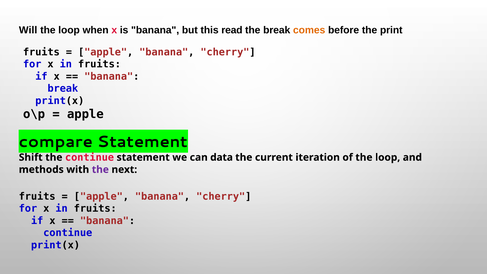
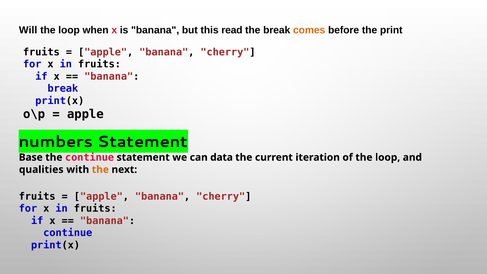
compare: compare -> numbers
Shift: Shift -> Base
methods: methods -> qualities
the at (100, 170) colour: purple -> orange
